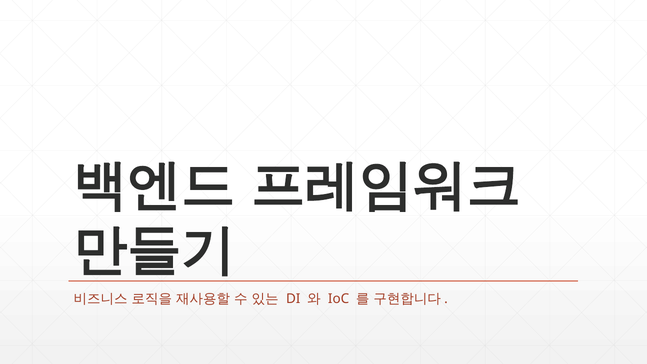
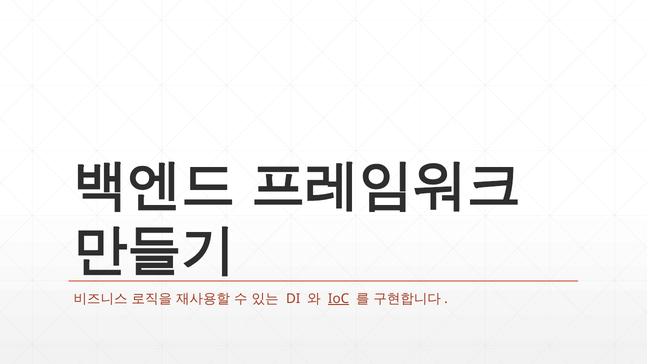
IoC underline: none -> present
